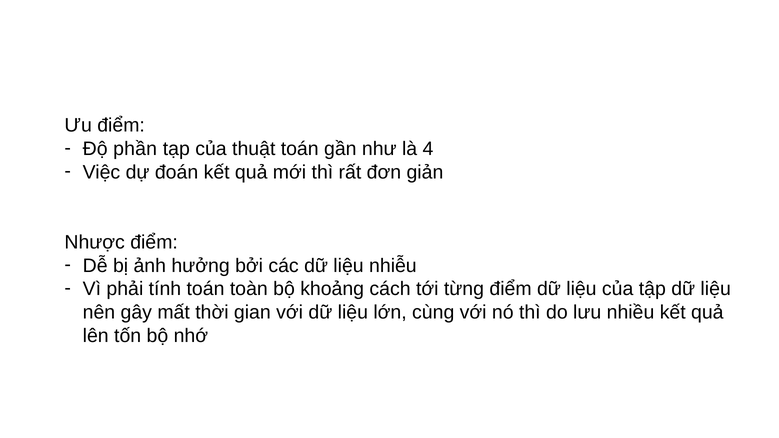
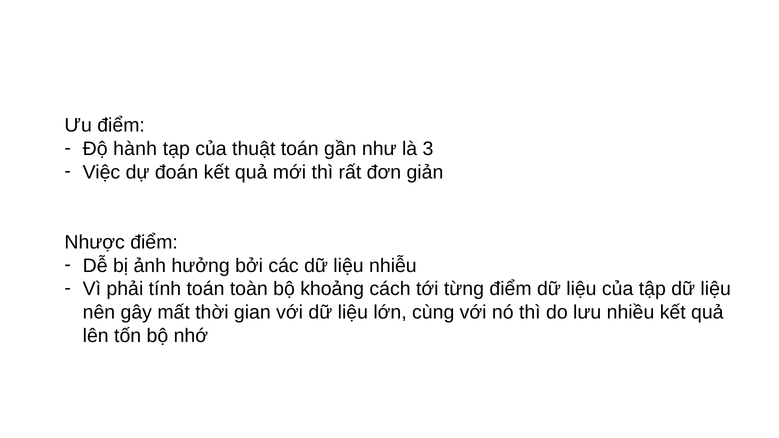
phần: phần -> hành
4: 4 -> 3
